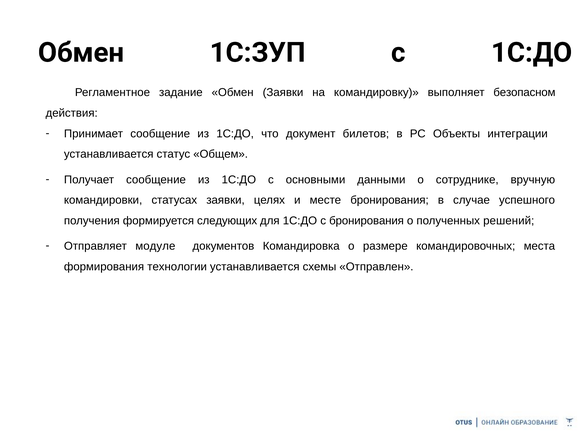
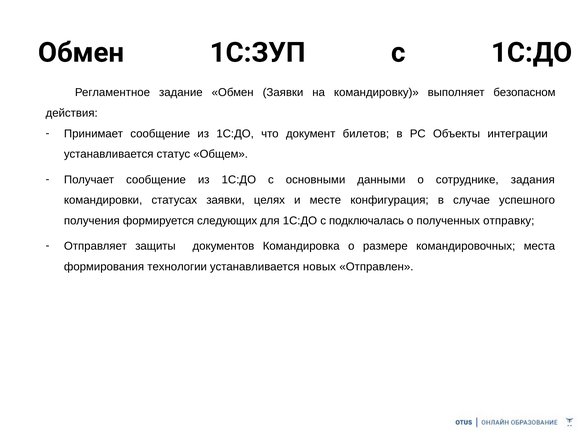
вручную: вручную -> задания
месте бронирования: бронирования -> конфигурация
с бронирования: бронирования -> подключалась
решений: решений -> отправку
модуле: модуле -> защиты
схемы: схемы -> новых
